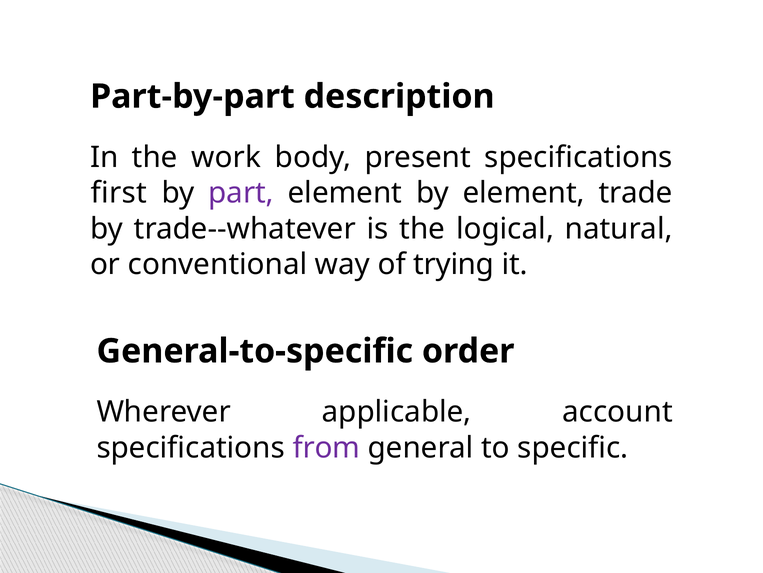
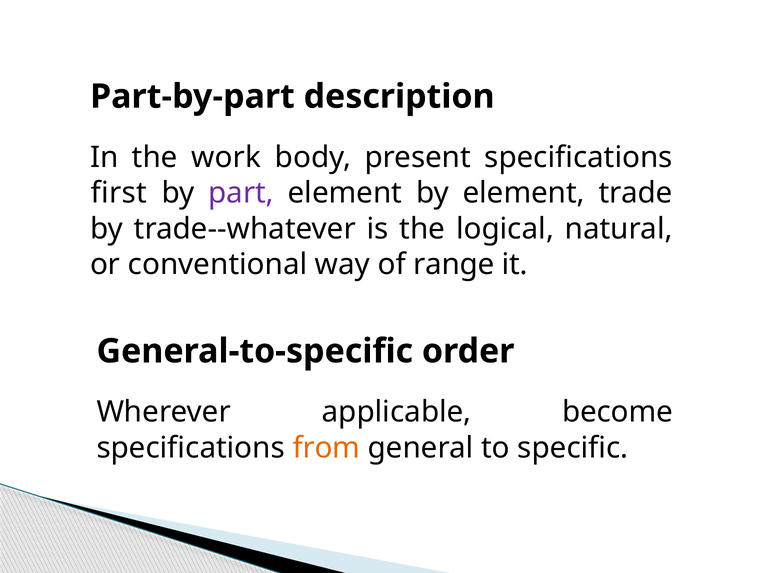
trying: trying -> range
account: account -> become
from colour: purple -> orange
